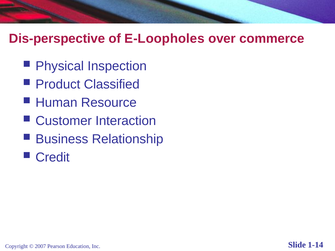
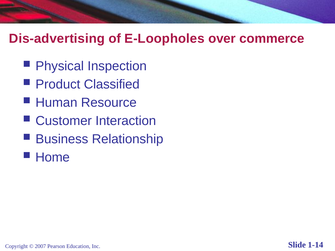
Dis-perspective: Dis-perspective -> Dis-advertising
Credit: Credit -> Home
